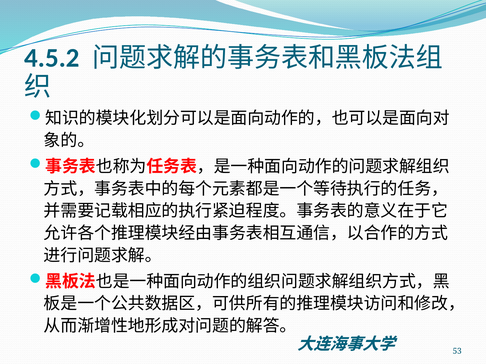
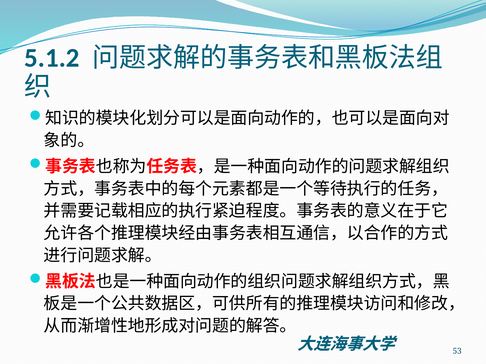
4.5.2: 4.5.2 -> 5.1.2
